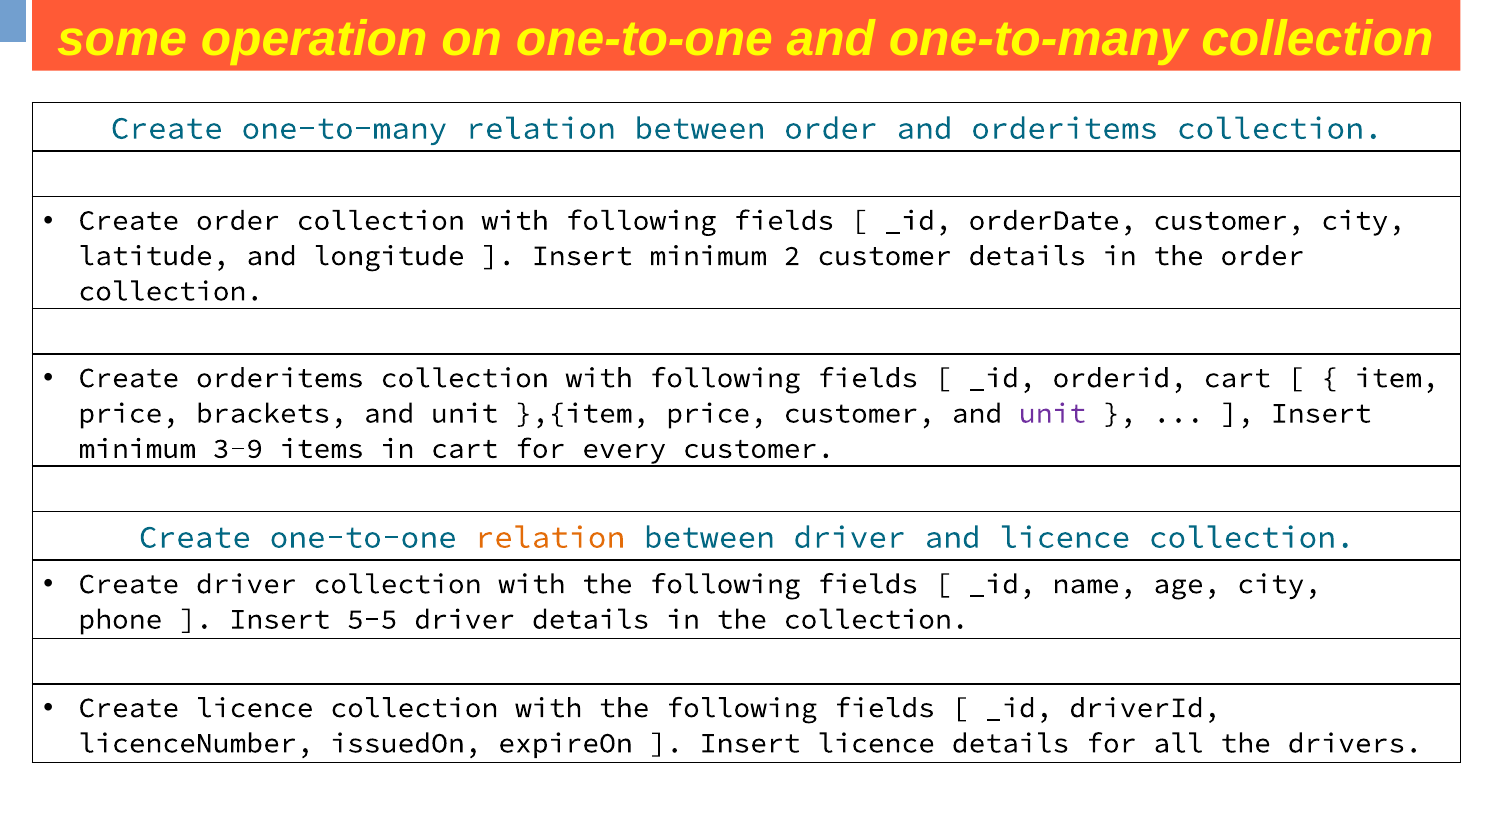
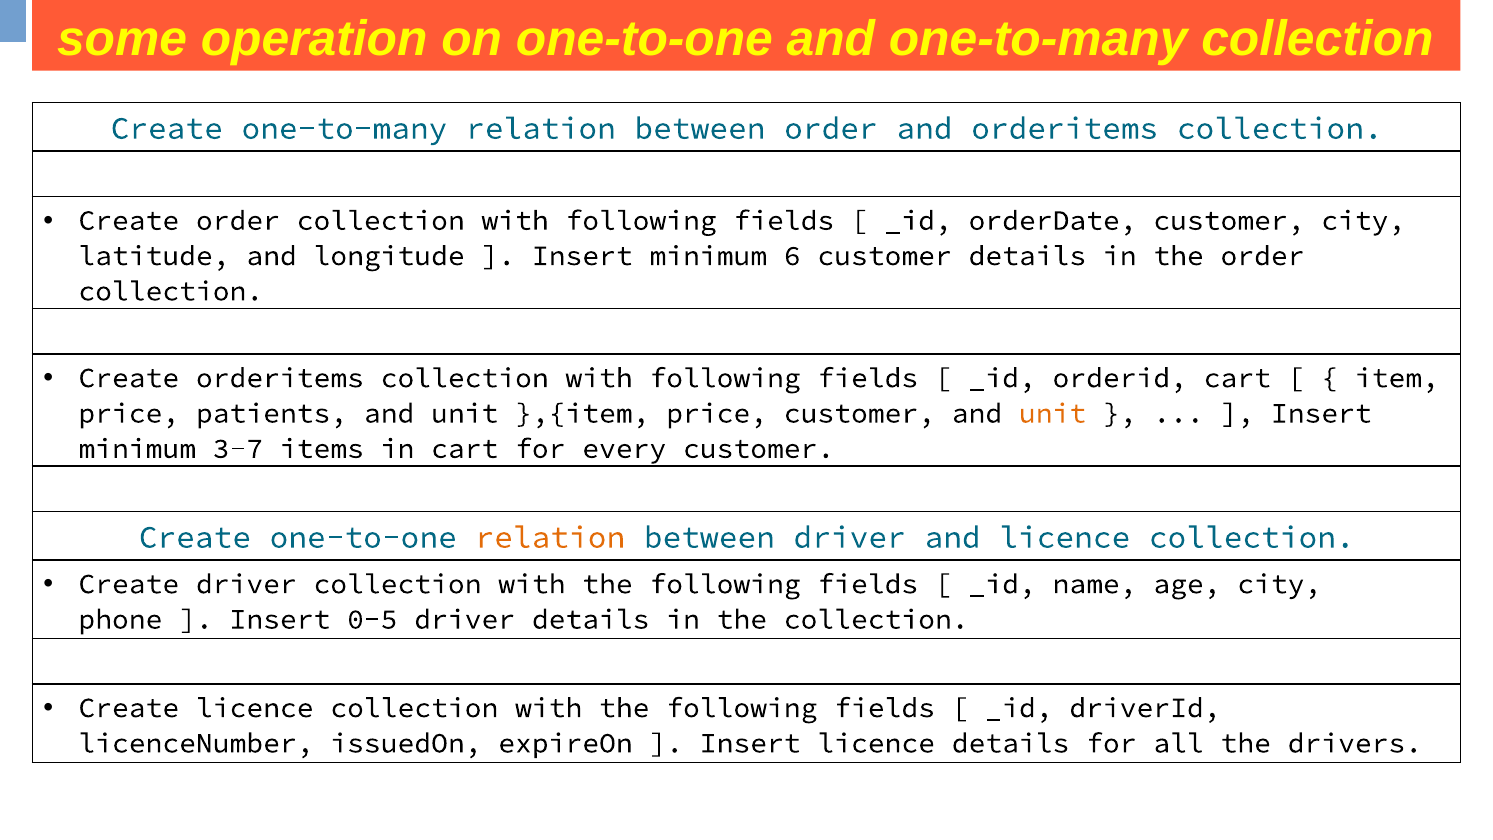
2: 2 -> 6
brackets: brackets -> patients
unit at (1053, 413) colour: purple -> orange
3-9: 3-9 -> 3-7
5-5: 5-5 -> 0-5
